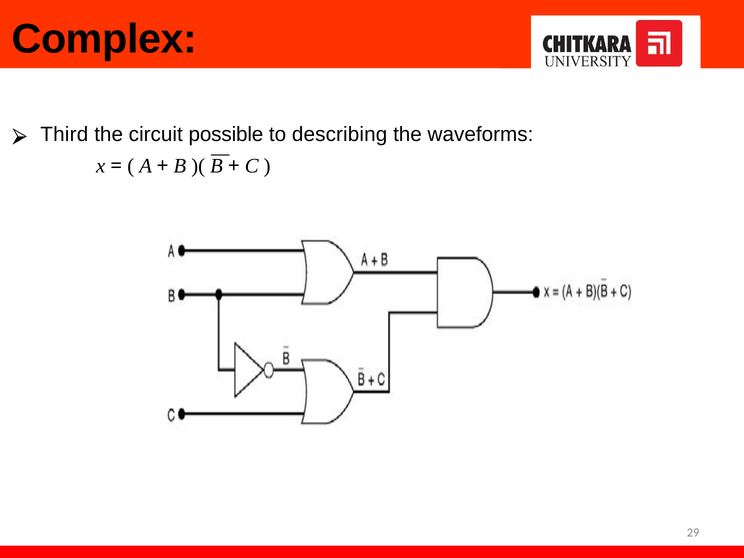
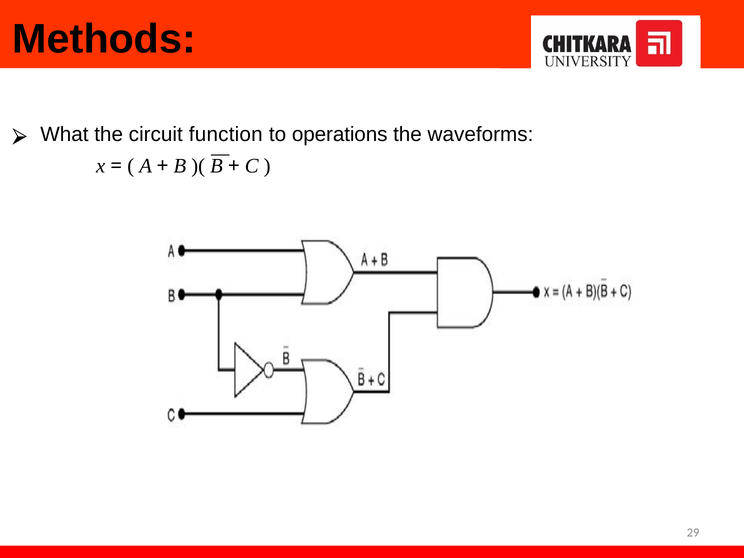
Complex: Complex -> Methods
Third: Third -> What
possible: possible -> function
describing: describing -> operations
